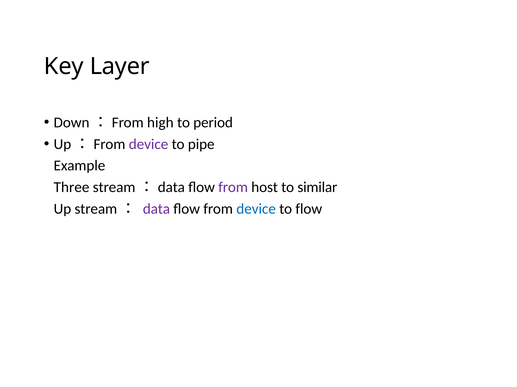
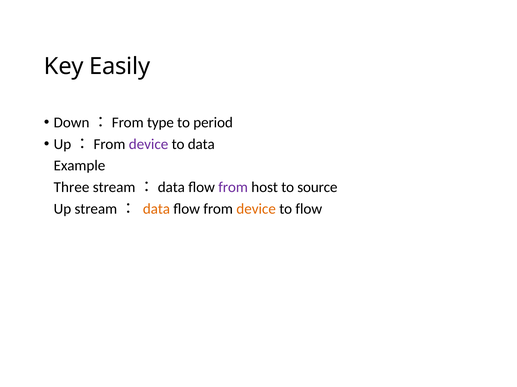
Layer: Layer -> Easily
high: high -> type
to pipe: pipe -> data
similar: similar -> source
data at (156, 209) colour: purple -> orange
device at (256, 209) colour: blue -> orange
